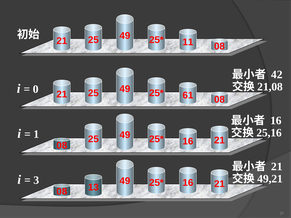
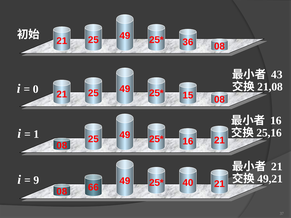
11: 11 -> 36
42: 42 -> 43
61: 61 -> 15
3: 3 -> 9
13: 13 -> 66
16 at (188, 183): 16 -> 40
